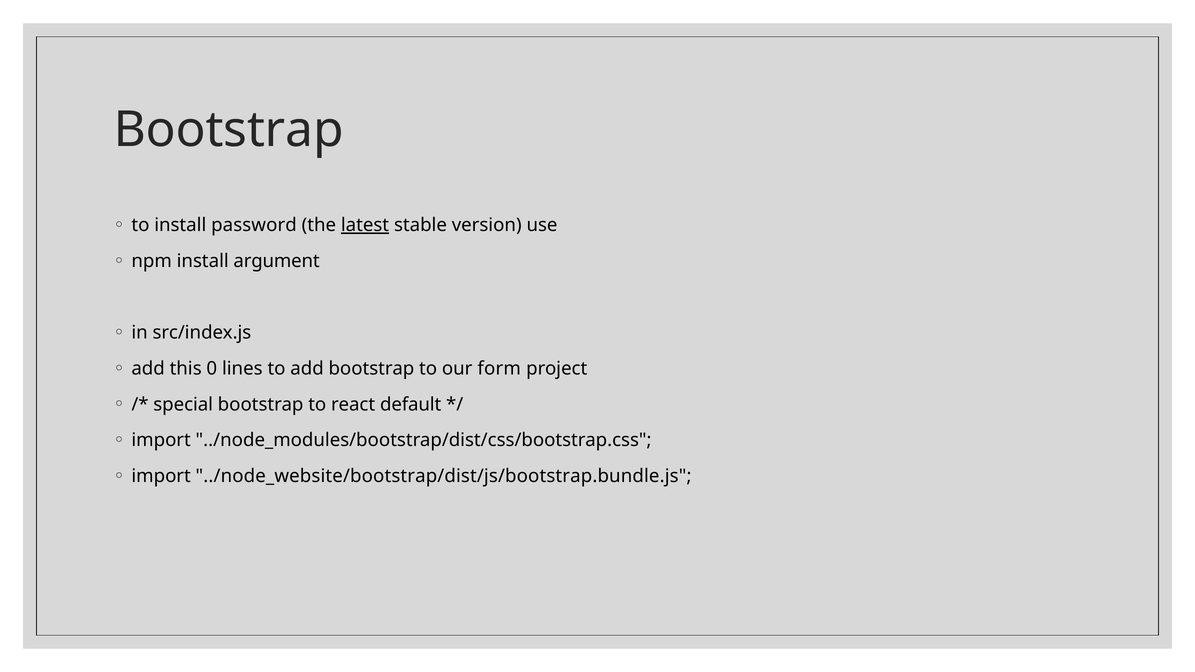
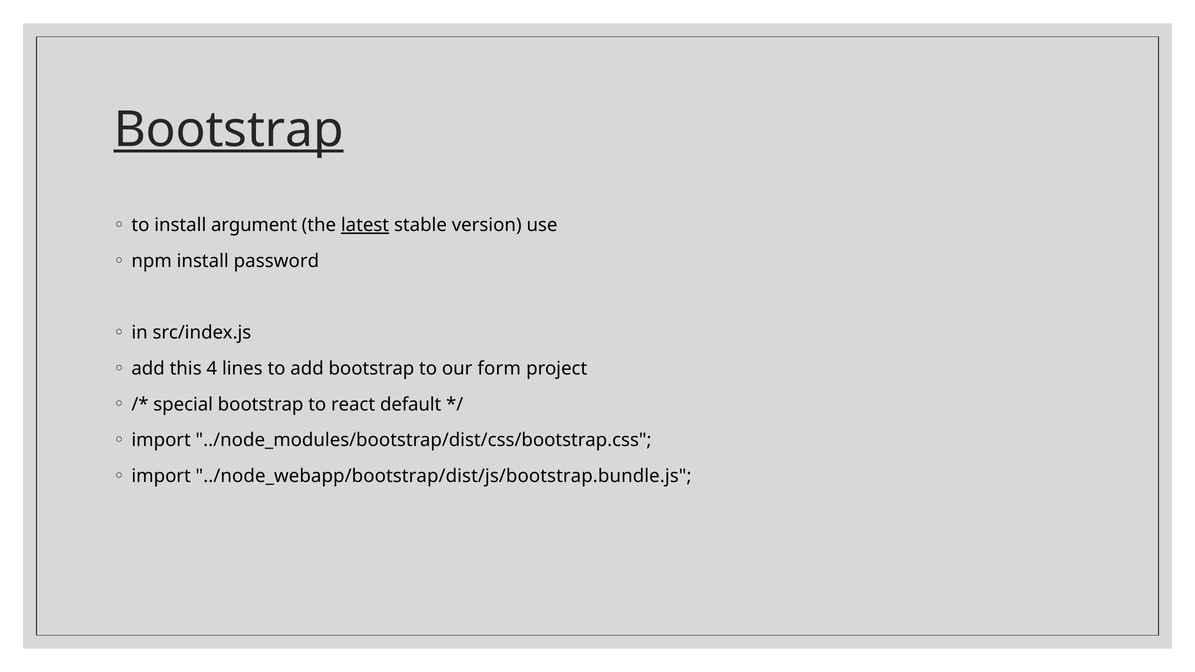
Bootstrap at (229, 130) underline: none -> present
password: password -> argument
argument: argument -> password
0: 0 -> 4
../node_website/bootstrap/dist/js/bootstrap.bundle.js: ../node_website/bootstrap/dist/js/bootstrap.bundle.js -> ../node_webapp/bootstrap/dist/js/bootstrap.bundle.js
